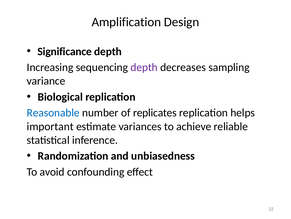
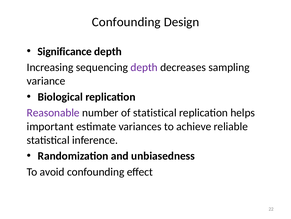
Amplification at (126, 22): Amplification -> Confounding
Reasonable colour: blue -> purple
of replicates: replicates -> statistical
